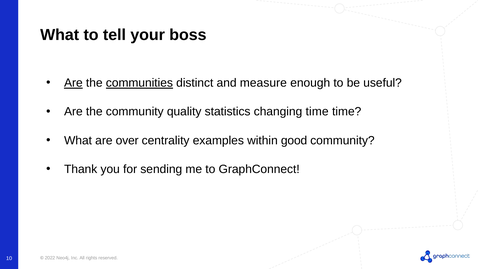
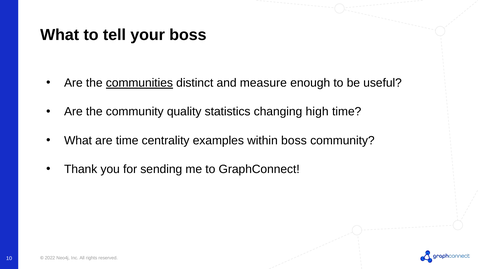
Are at (73, 83) underline: present -> none
changing time: time -> high
are over: over -> time
within good: good -> boss
